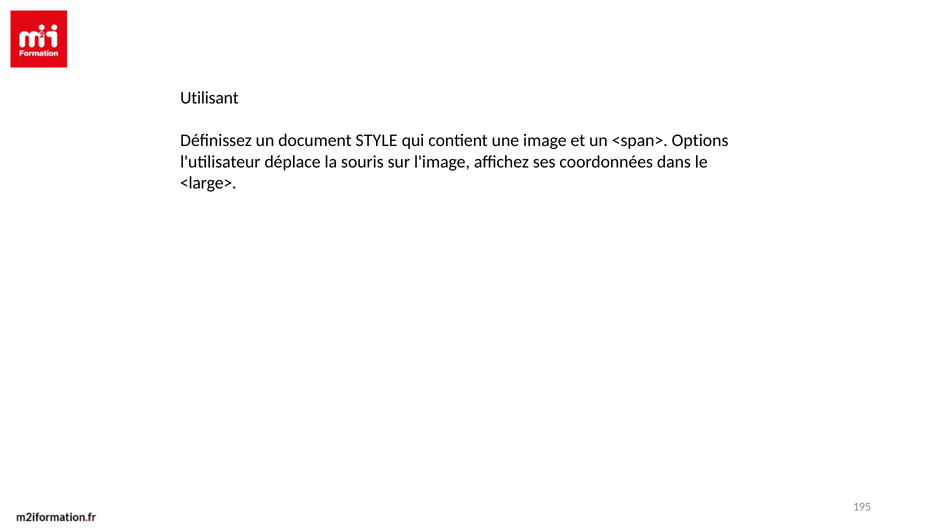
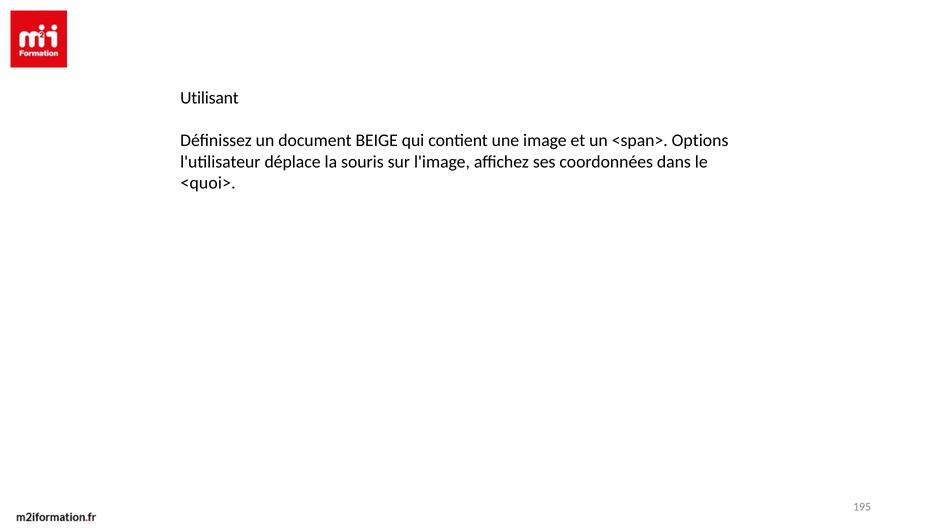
STYLE: STYLE -> BEIGE
<large>: <large> -> <quoi>
